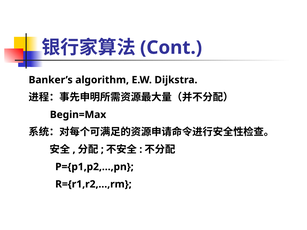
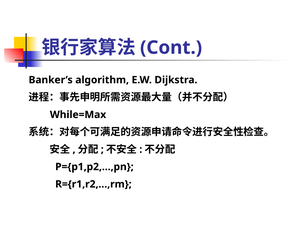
Begin=Max: Begin=Max -> While=Max
